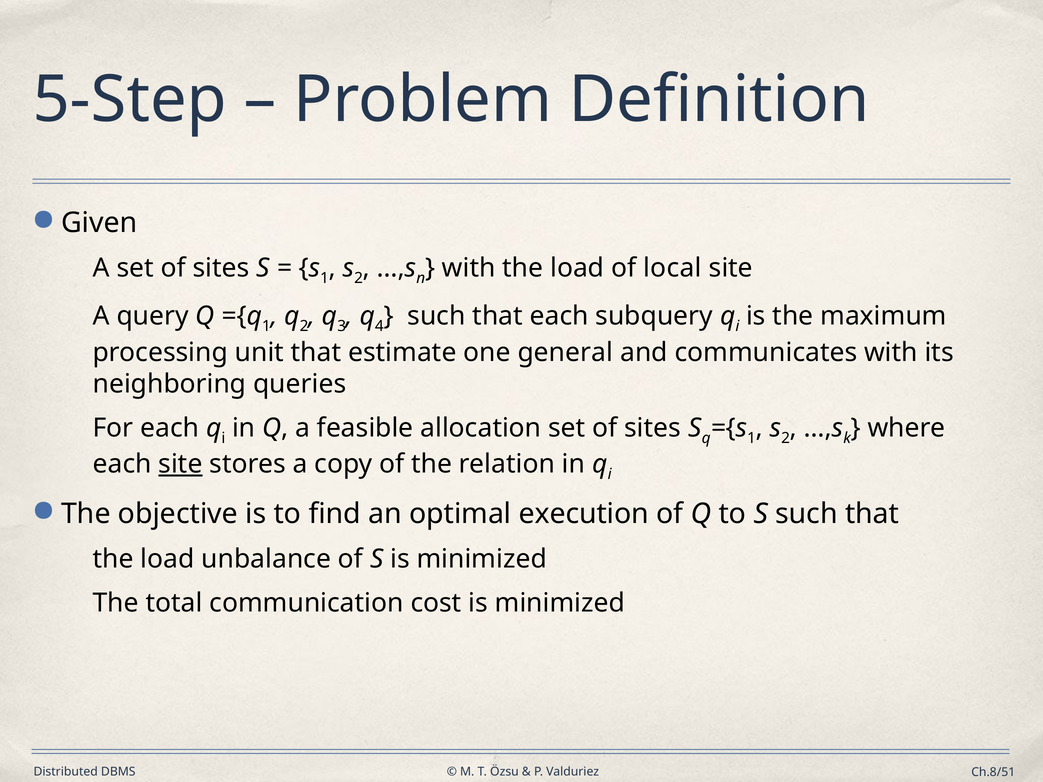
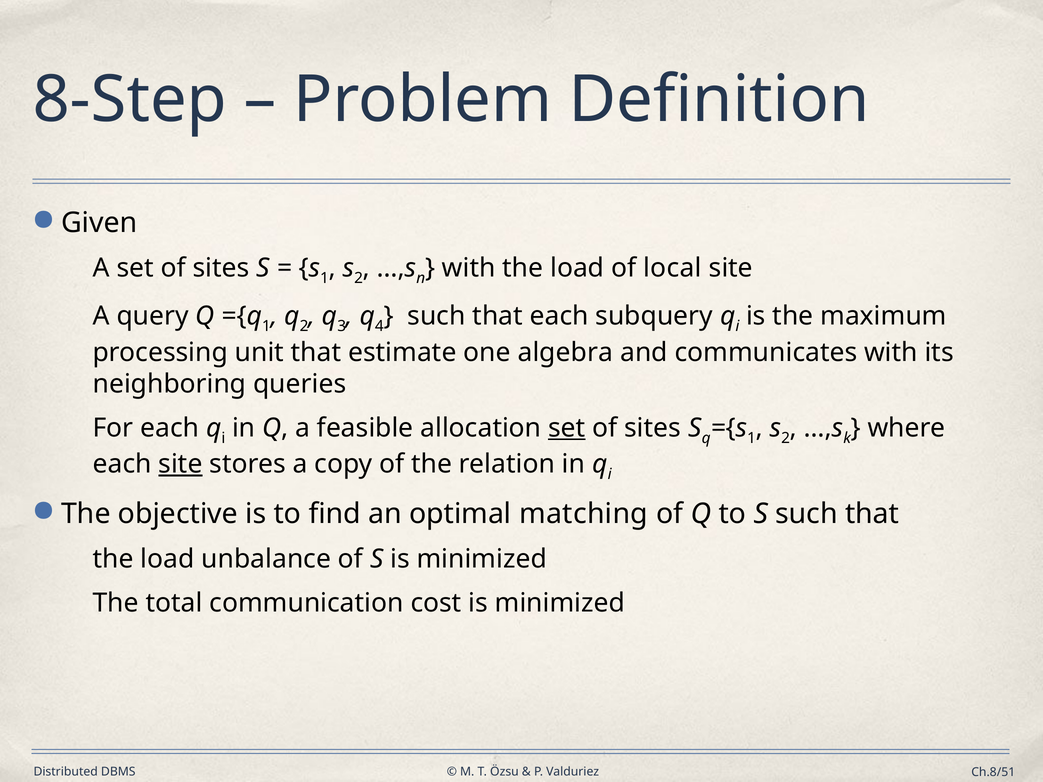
5-Step: 5-Step -> 8-Step
general: general -> algebra
set at (567, 428) underline: none -> present
execution: execution -> matching
